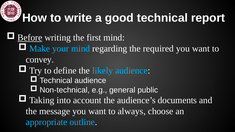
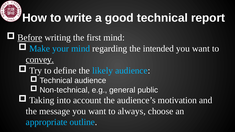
required: required -> intended
convey underline: none -> present
documents: documents -> motivation
